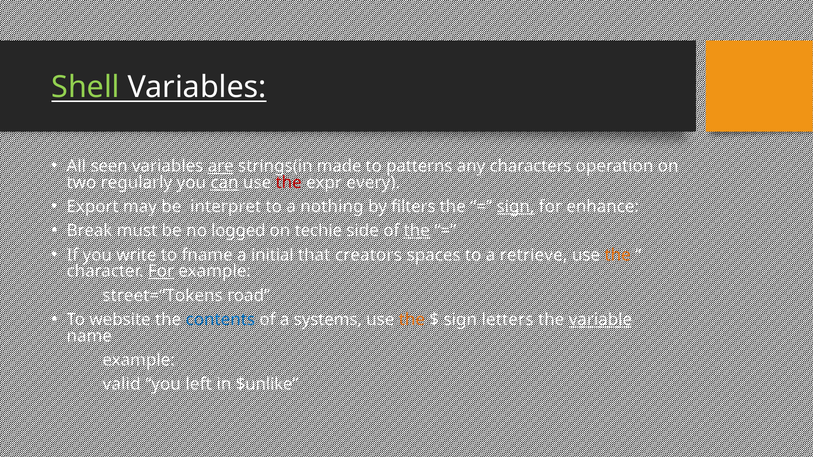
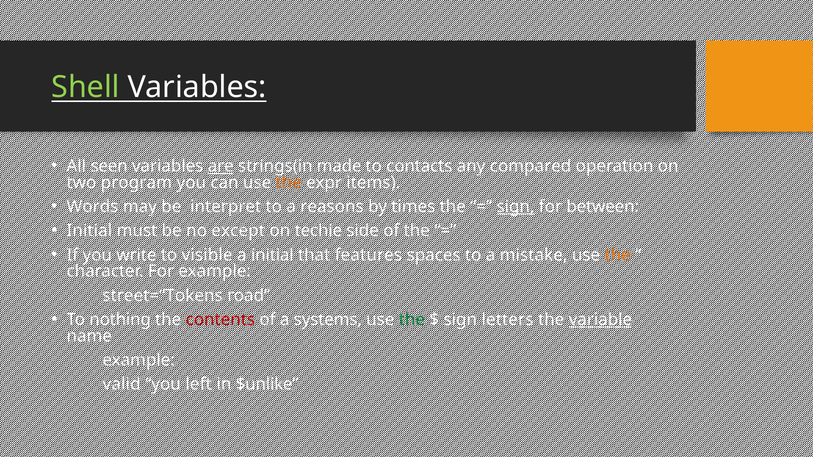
patterns: patterns -> contacts
characters: characters -> compared
regularly: regularly -> program
can underline: present -> none
the at (289, 183) colour: red -> orange
every: every -> items
Export: Export -> Words
nothing: nothing -> reasons
filters: filters -> times
enhance: enhance -> between
Break at (89, 231): Break -> Initial
logged: logged -> except
the at (417, 231) underline: present -> none
fname: fname -> visible
creators: creators -> features
retrieve: retrieve -> mistake
For at (161, 272) underline: present -> none
website: website -> nothing
contents colour: blue -> red
the at (412, 320) colour: orange -> green
